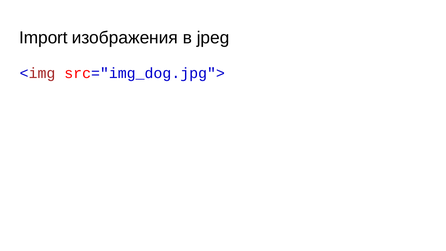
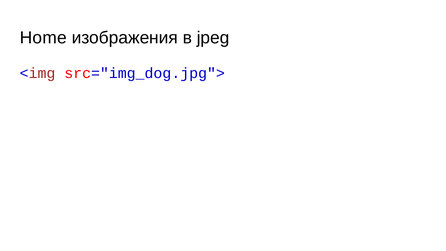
Import: Import -> Home
